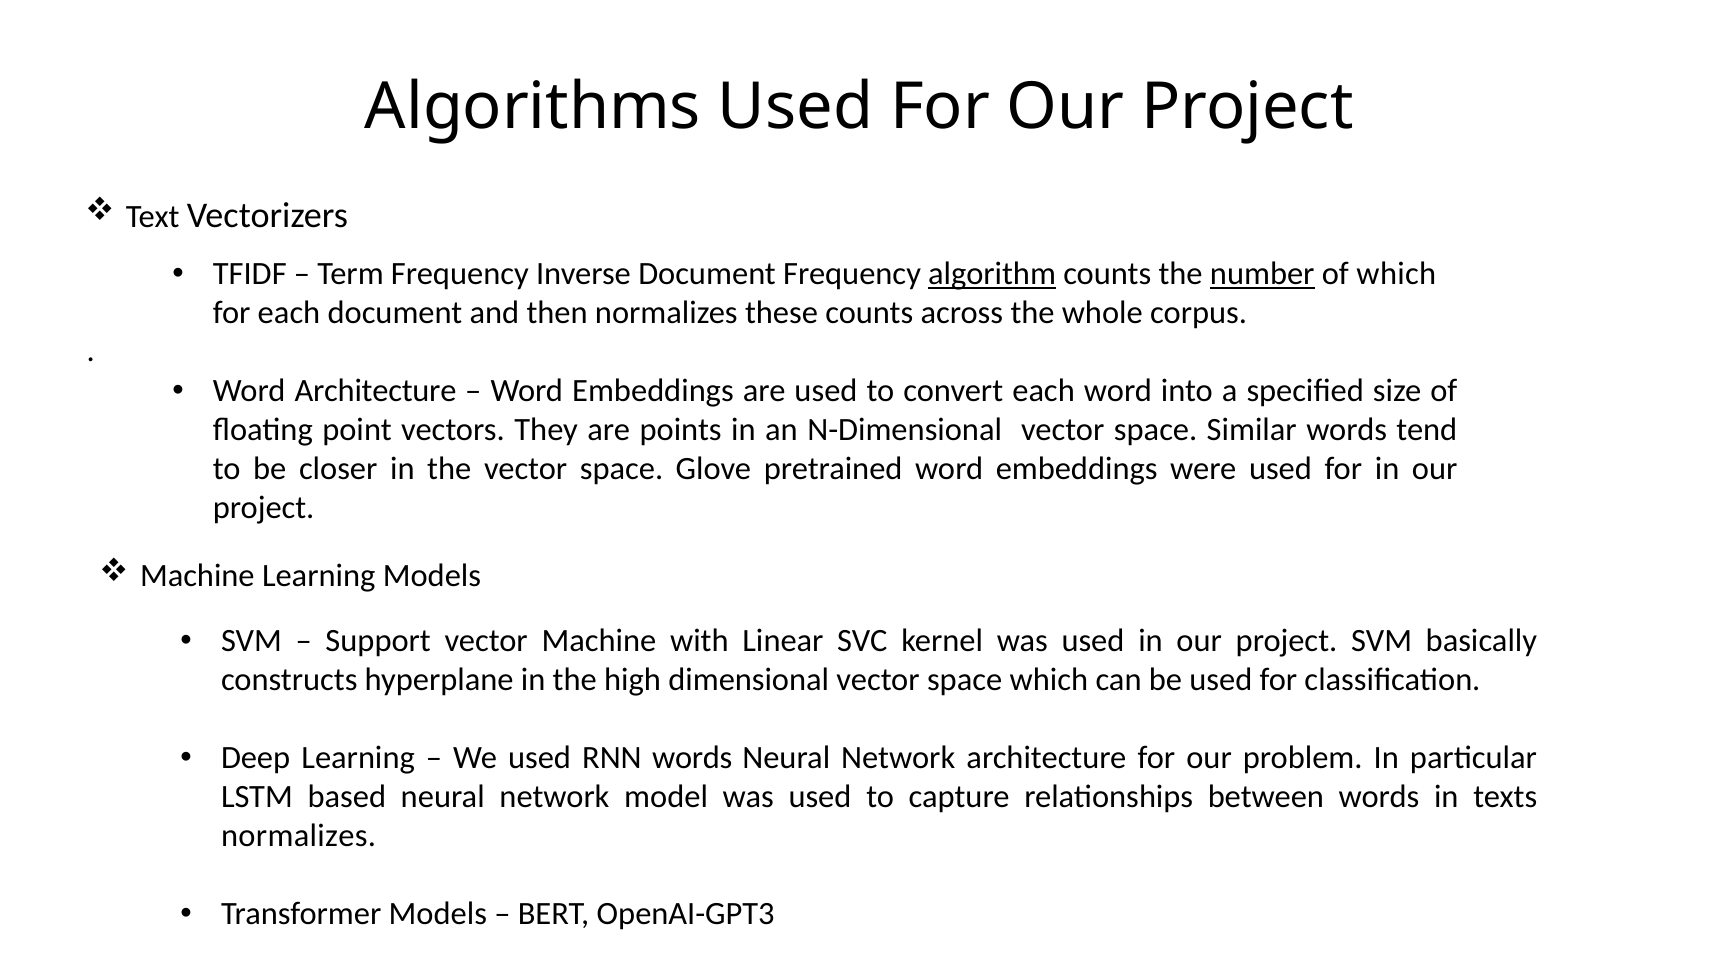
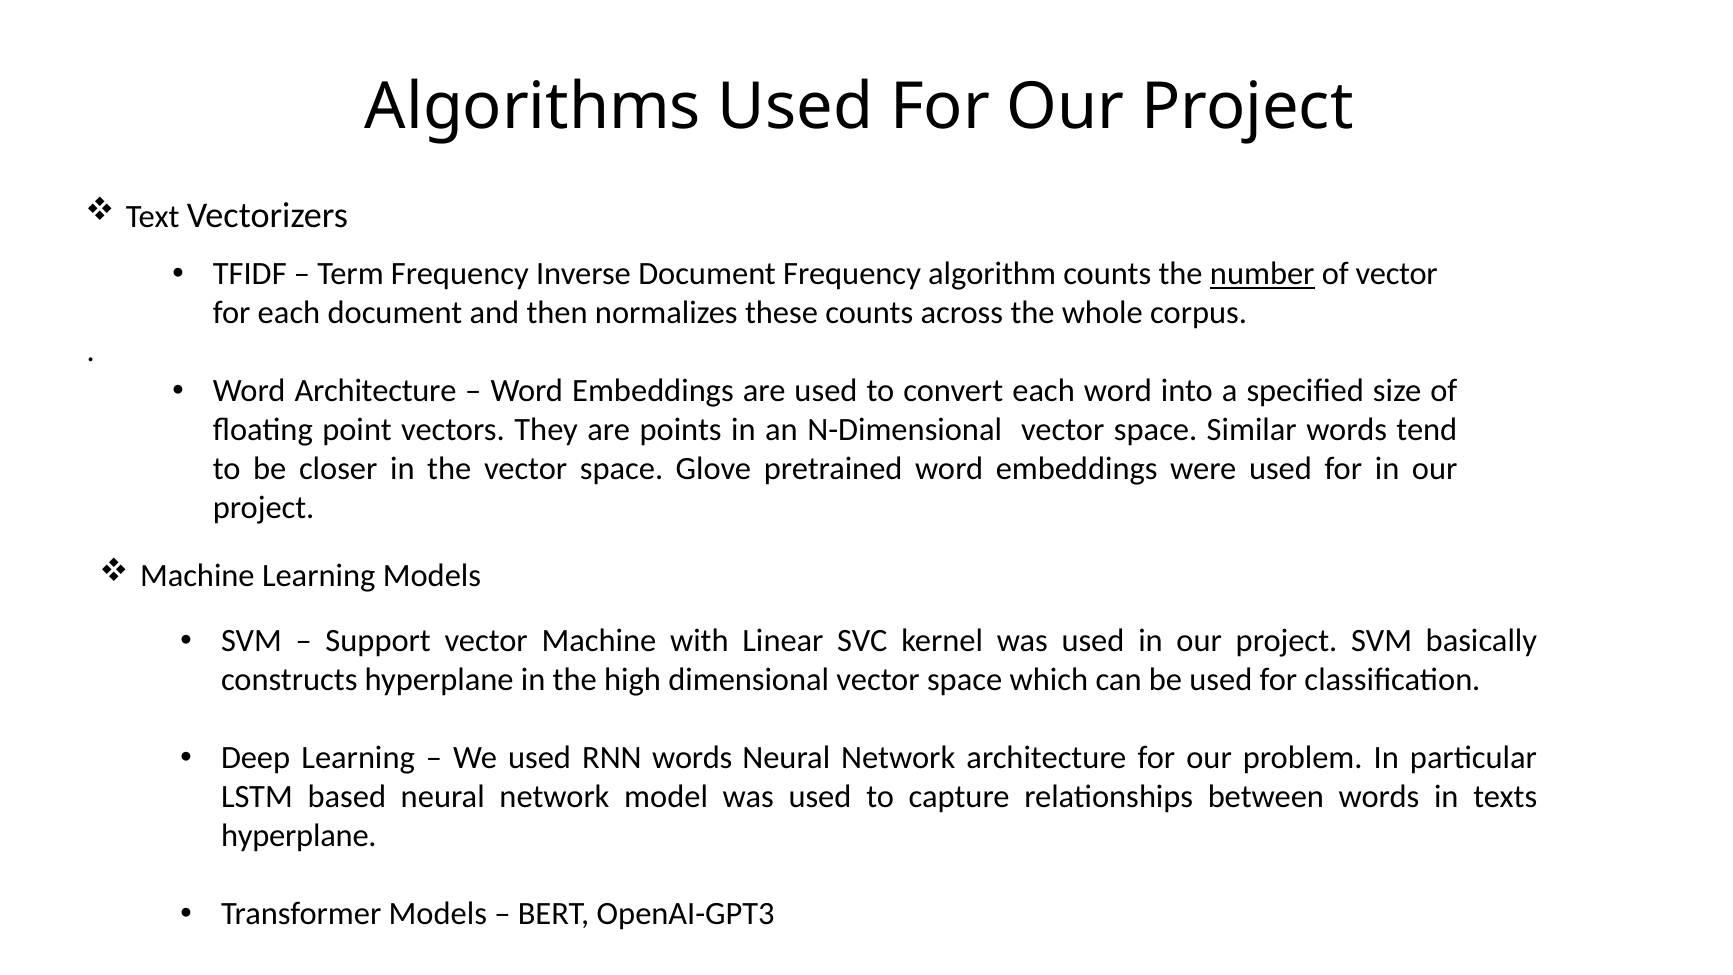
algorithm underline: present -> none
of which: which -> vector
normalizes at (299, 836): normalizes -> hyperplane
